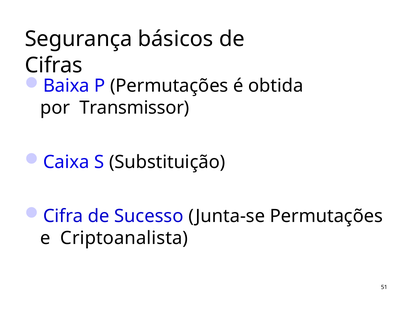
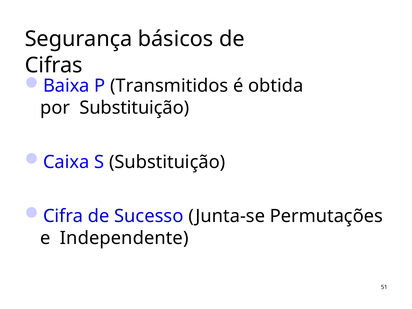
P Permutações: Permutações -> Transmitidos
por Transmissor: Transmissor -> Substituição
Criptoanalista: Criptoanalista -> Independente
